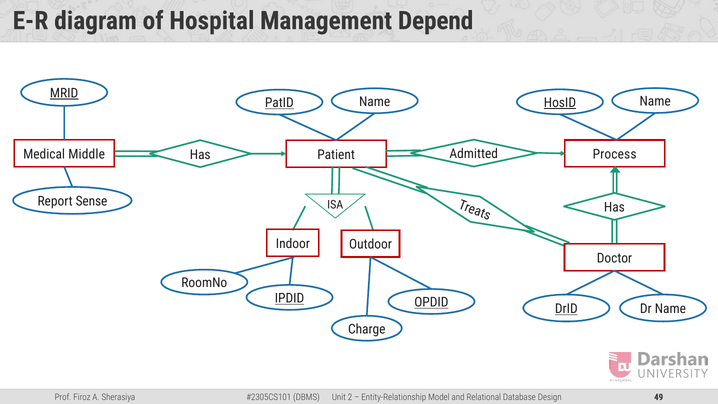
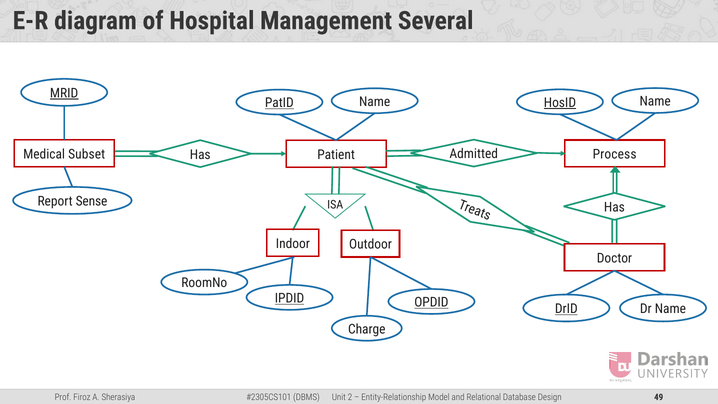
Depend: Depend -> Several
Middle: Middle -> Subset
